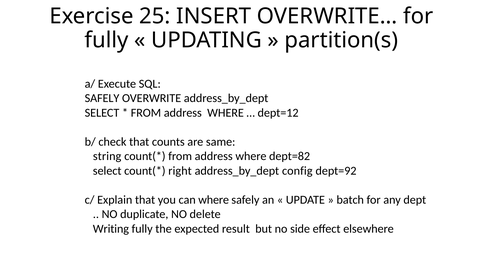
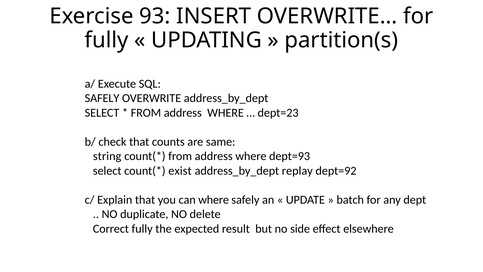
25: 25 -> 93
dept=12: dept=12 -> dept=23
dept=82: dept=82 -> dept=93
right: right -> exist
config: config -> replay
Writing: Writing -> Correct
